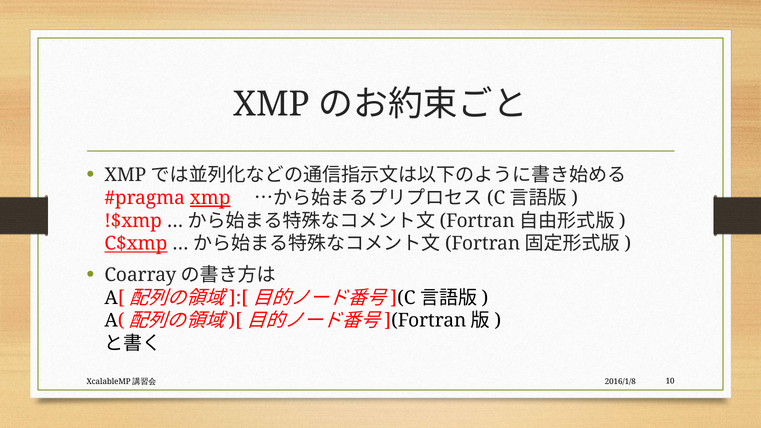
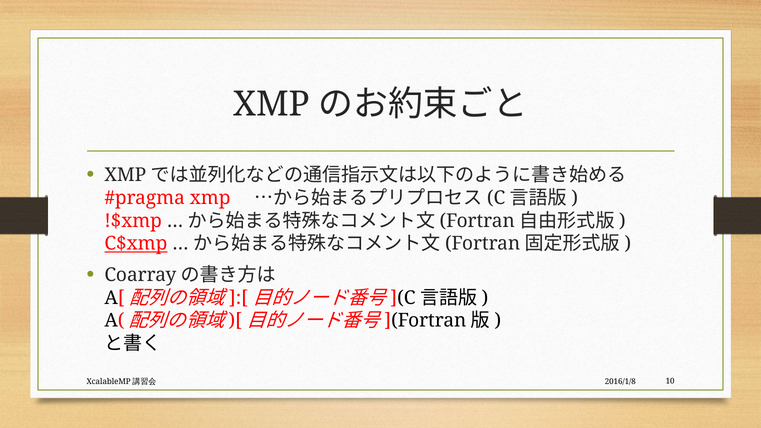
xmp at (210, 198) underline: present -> none
